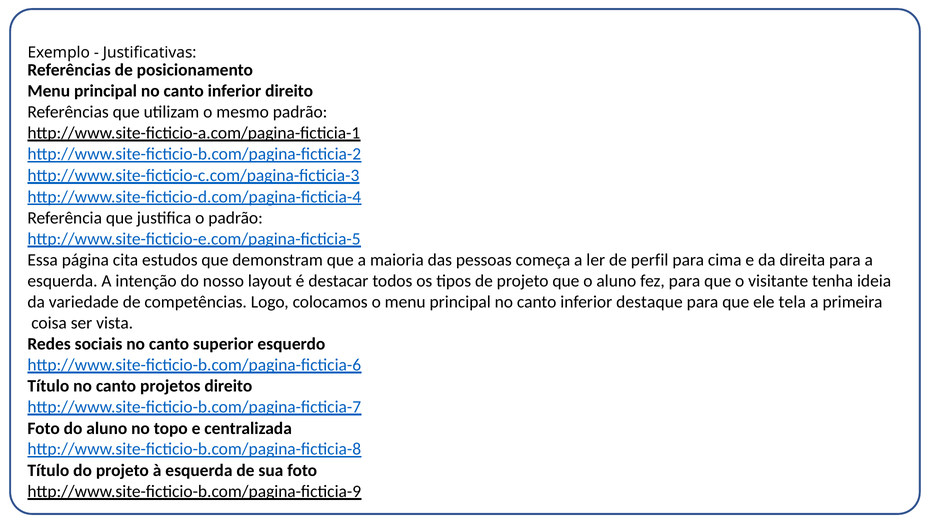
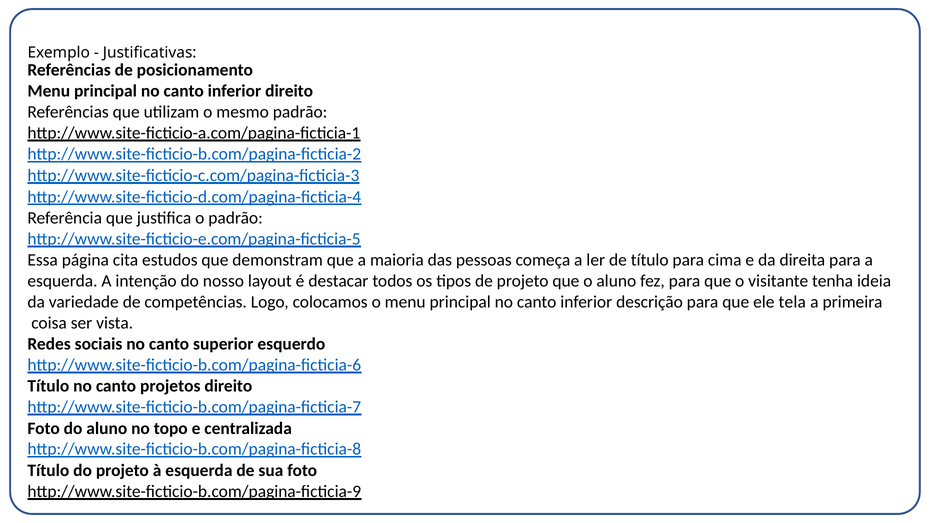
de perfil: perfil -> título
destaque: destaque -> descrição
